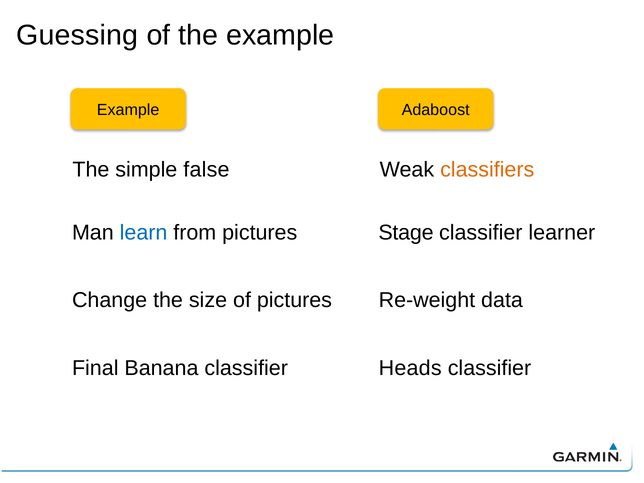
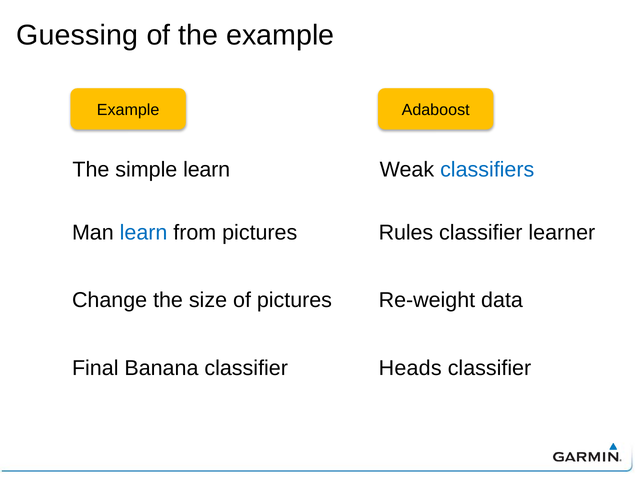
simple false: false -> learn
classifiers colour: orange -> blue
Stage: Stage -> Rules
